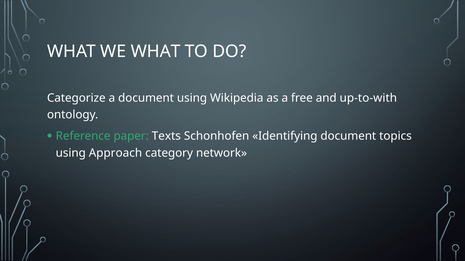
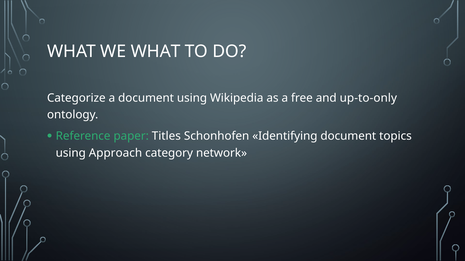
up-to-with: up-to-with -> up-to-only
Texts: Texts -> Titles
